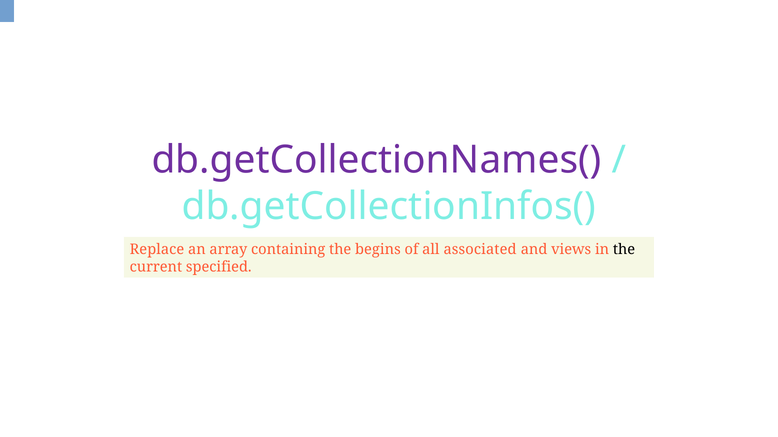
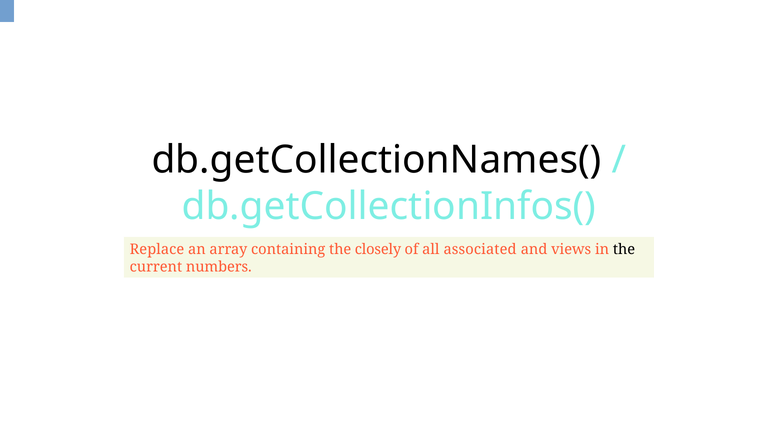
db.getCollectionNames( colour: purple -> black
begins: begins -> closely
specified: specified -> numbers
